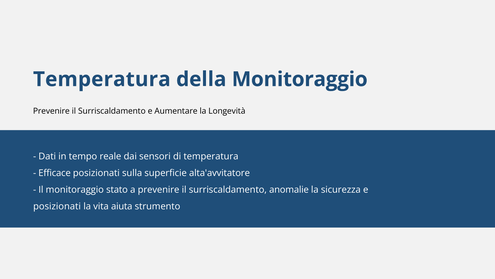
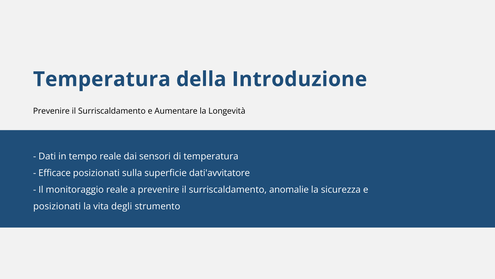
della Monitoraggio: Monitoraggio -> Introduzione
alta'avvitatore: alta'avvitatore -> dati'avvitatore
monitoraggio stato: stato -> reale
aiuta: aiuta -> degli
